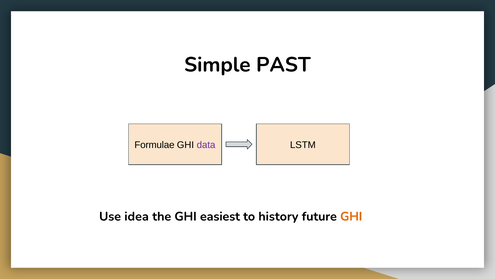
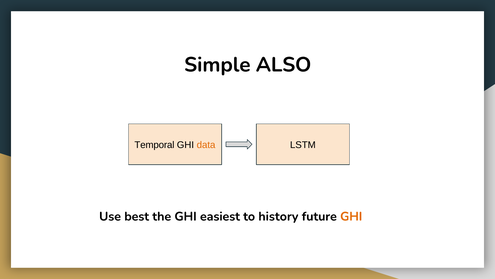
PAST: PAST -> ALSO
Formulae: Formulae -> Temporal
data colour: purple -> orange
idea: idea -> best
